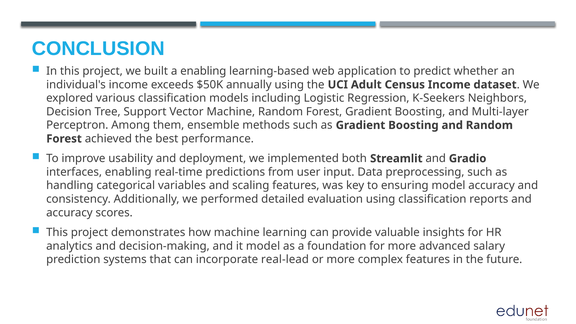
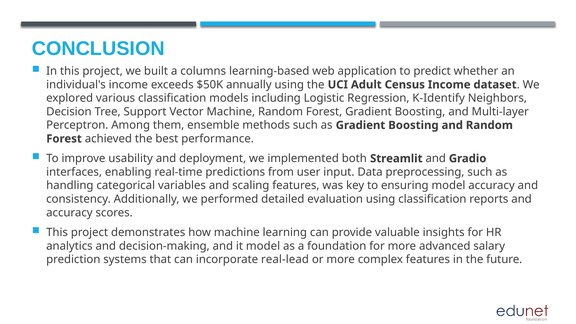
a enabling: enabling -> columns
K-Seekers: K-Seekers -> K-Identify
